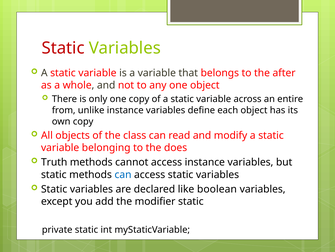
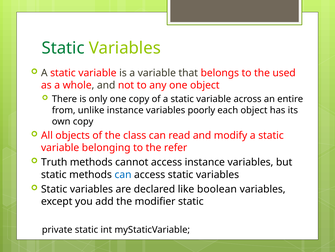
Static at (63, 48) colour: red -> green
after: after -> used
define: define -> poorly
does: does -> refer
